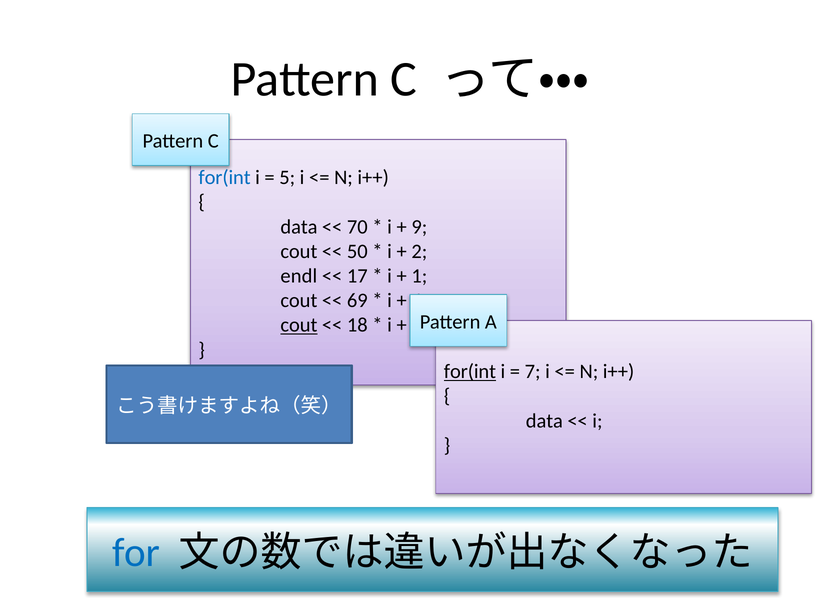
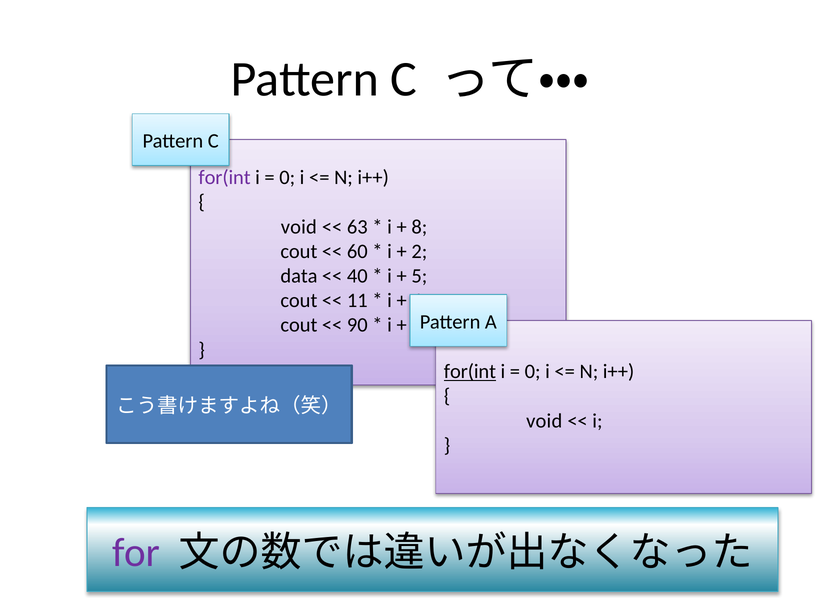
for(int at (225, 178) colour: blue -> purple
5 at (287, 178): 5 -> 0
data at (299, 227): data -> void
70: 70 -> 63
9: 9 -> 8
50: 50 -> 60
endl: endl -> data
17: 17 -> 40
1 at (419, 276): 1 -> 5
69: 69 -> 11
cout at (299, 325) underline: present -> none
18: 18 -> 90
7 at (533, 372): 7 -> 0
data at (544, 421): data -> void
for colour: blue -> purple
